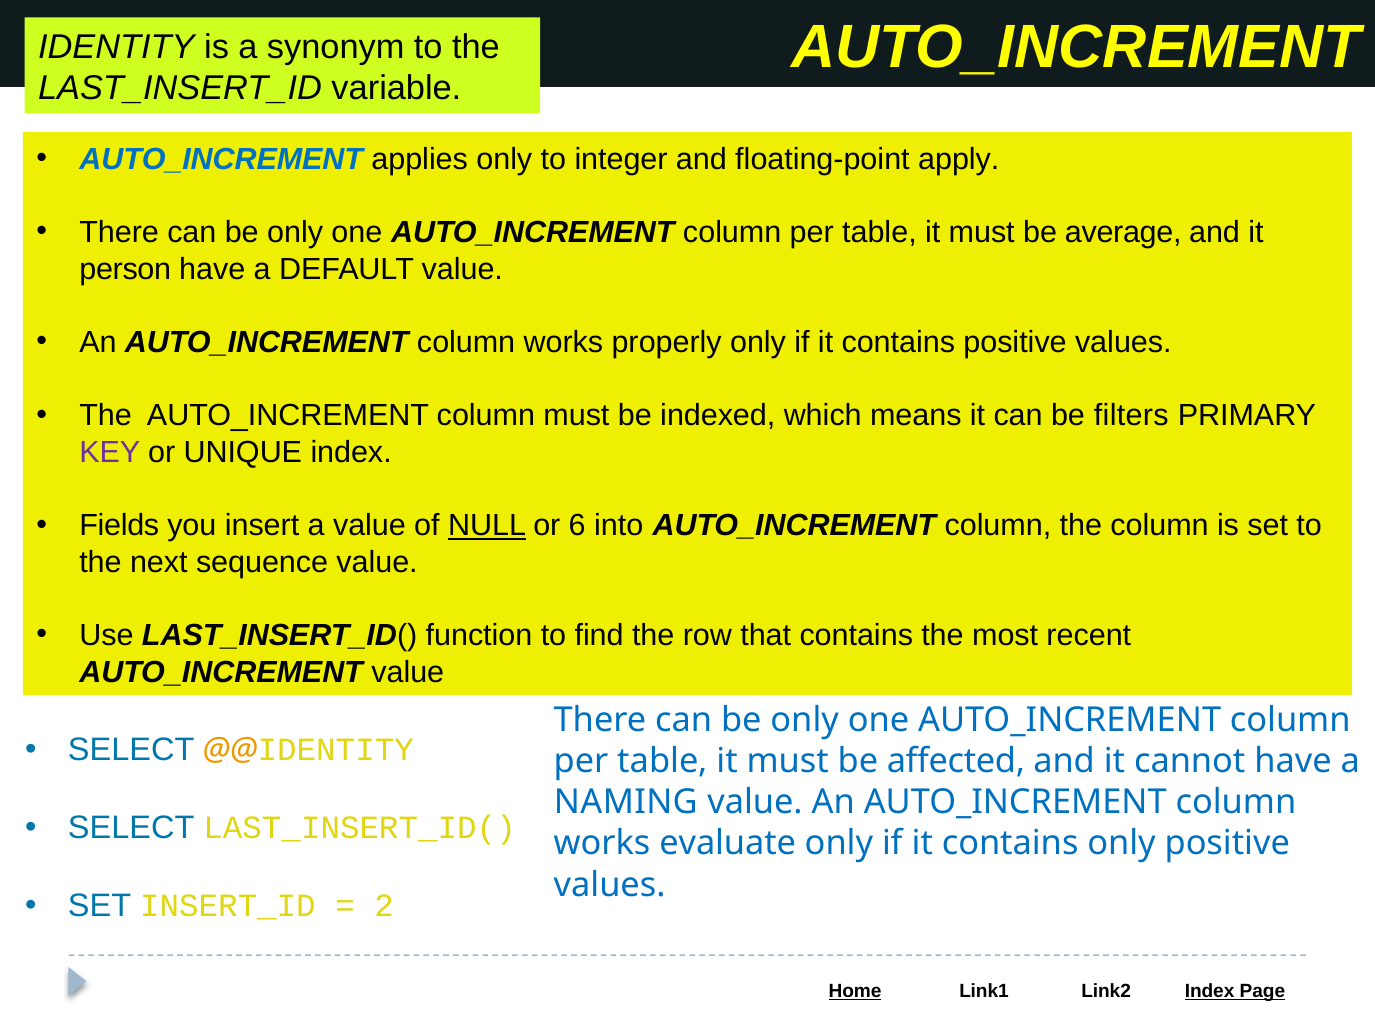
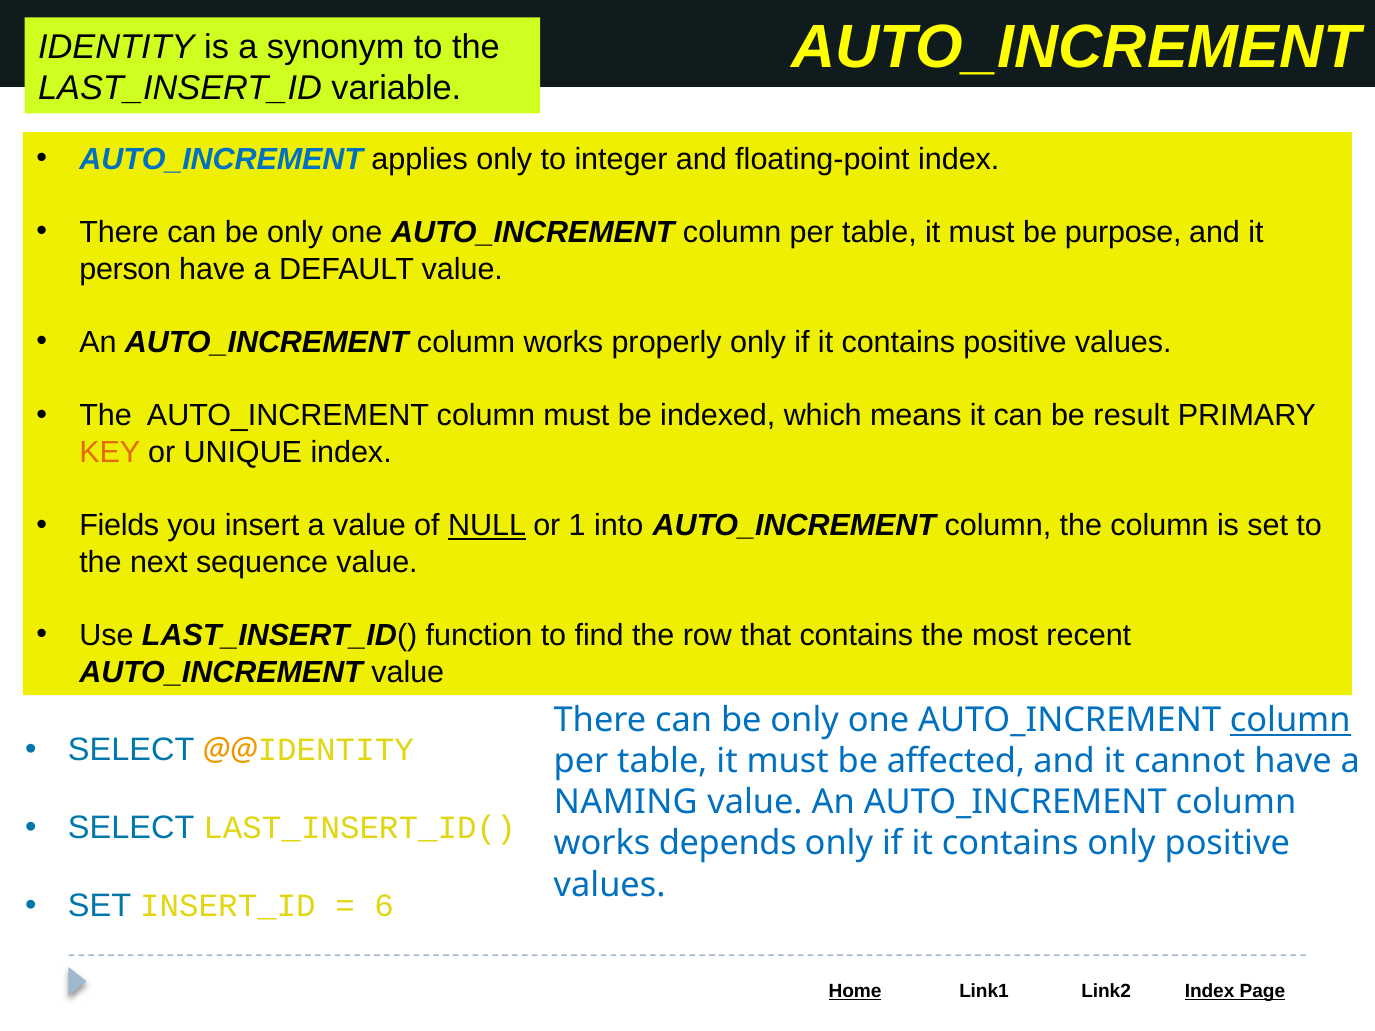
floating-point apply: apply -> index
average: average -> purpose
filters: filters -> result
KEY colour: purple -> orange
6: 6 -> 1
column at (1290, 720) underline: none -> present
evaluate: evaluate -> depends
2: 2 -> 6
